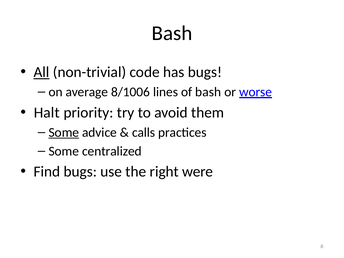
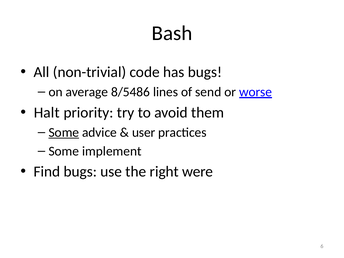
All underline: present -> none
8/1006: 8/1006 -> 8/5486
of bash: bash -> send
calls: calls -> user
centralized: centralized -> implement
